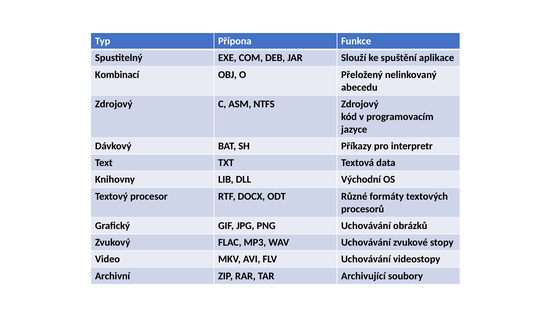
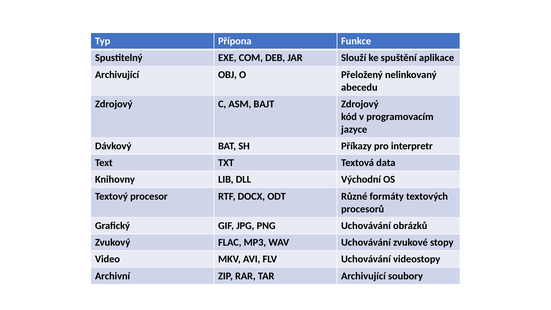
Kombinací at (117, 75): Kombinací -> Archivující
NTFS: NTFS -> BAJT
